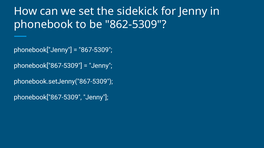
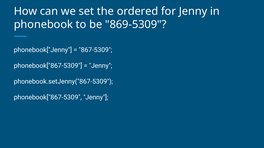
sidekick: sidekick -> ordered
862-5309: 862-5309 -> 869-5309
